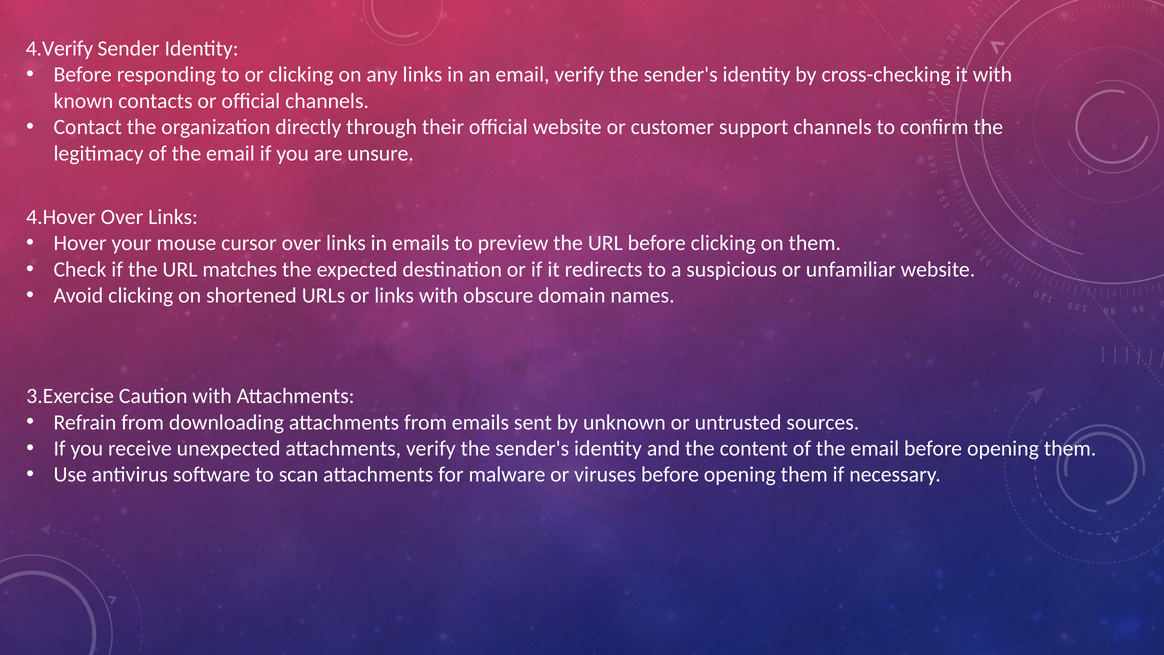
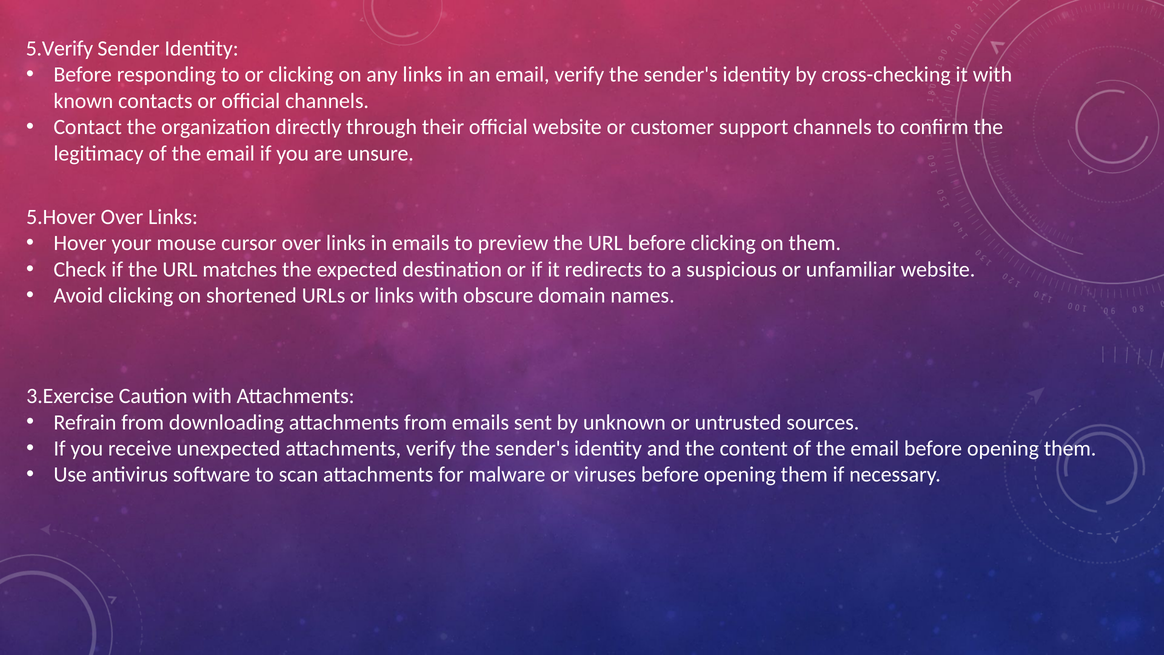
4.Verify: 4.Verify -> 5.Verify
4.Hover: 4.Hover -> 5.Hover
